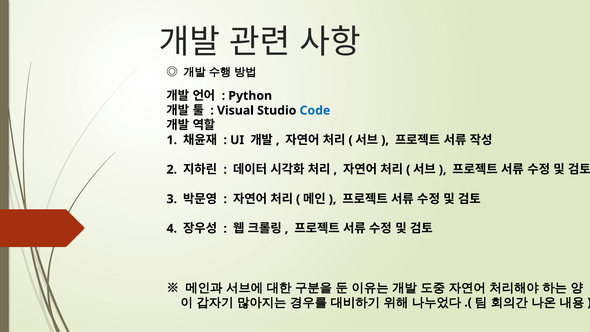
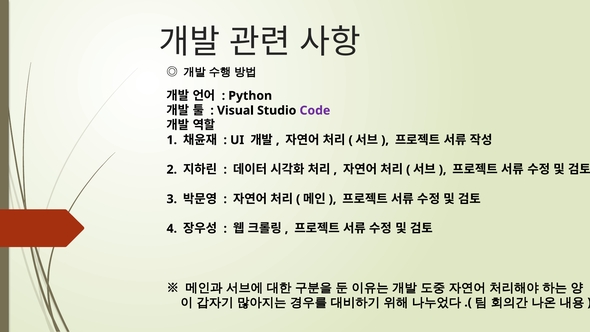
Code colour: blue -> purple
